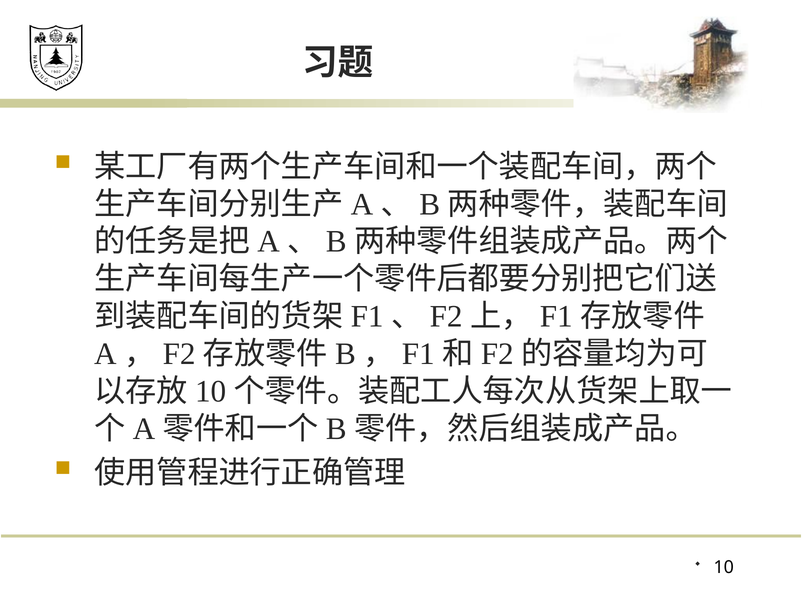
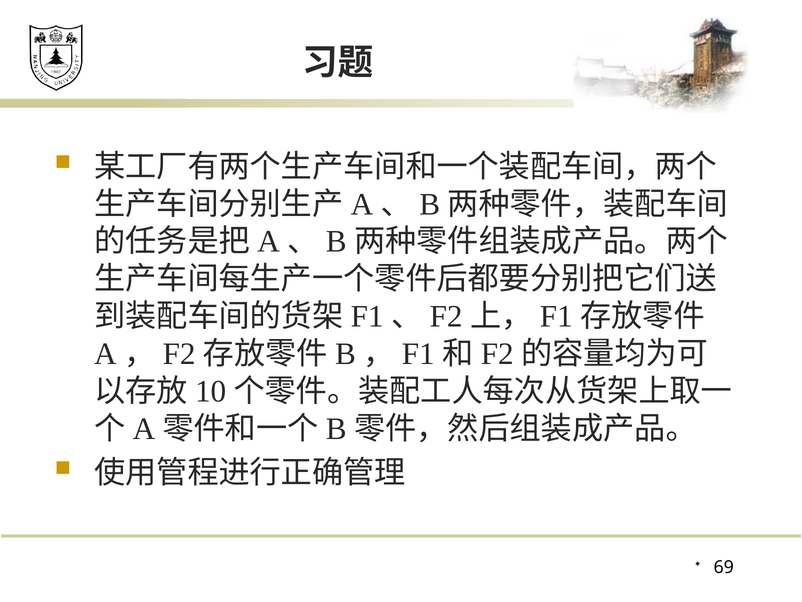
10 at (724, 567): 10 -> 69
